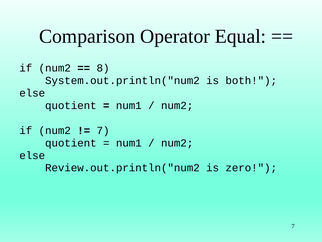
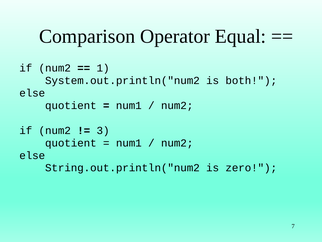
8: 8 -> 1
7 at (103, 130): 7 -> 3
Review.out.println("num2: Review.out.println("num2 -> String.out.println("num2
